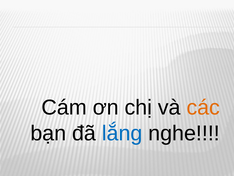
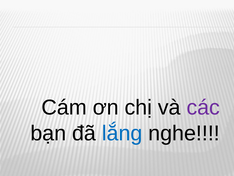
các colour: orange -> purple
